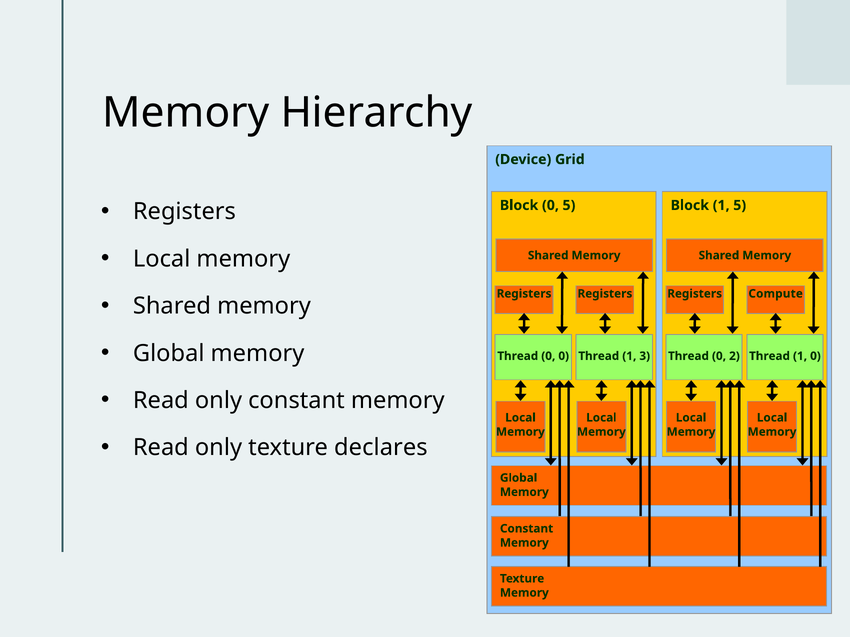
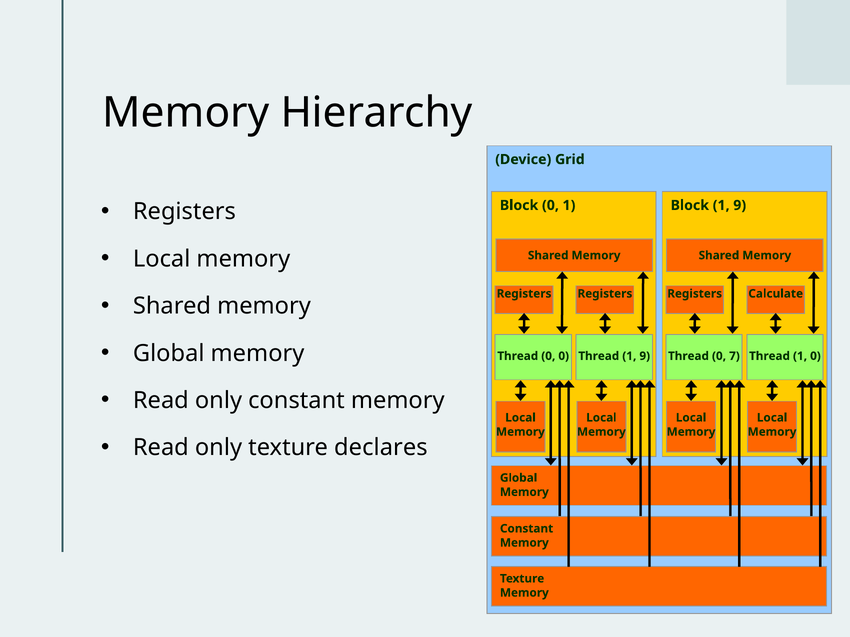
0 5: 5 -> 1
Block 1 5: 5 -> 9
Compute: Compute -> Calculate
Thread 1 3: 3 -> 9
2: 2 -> 7
